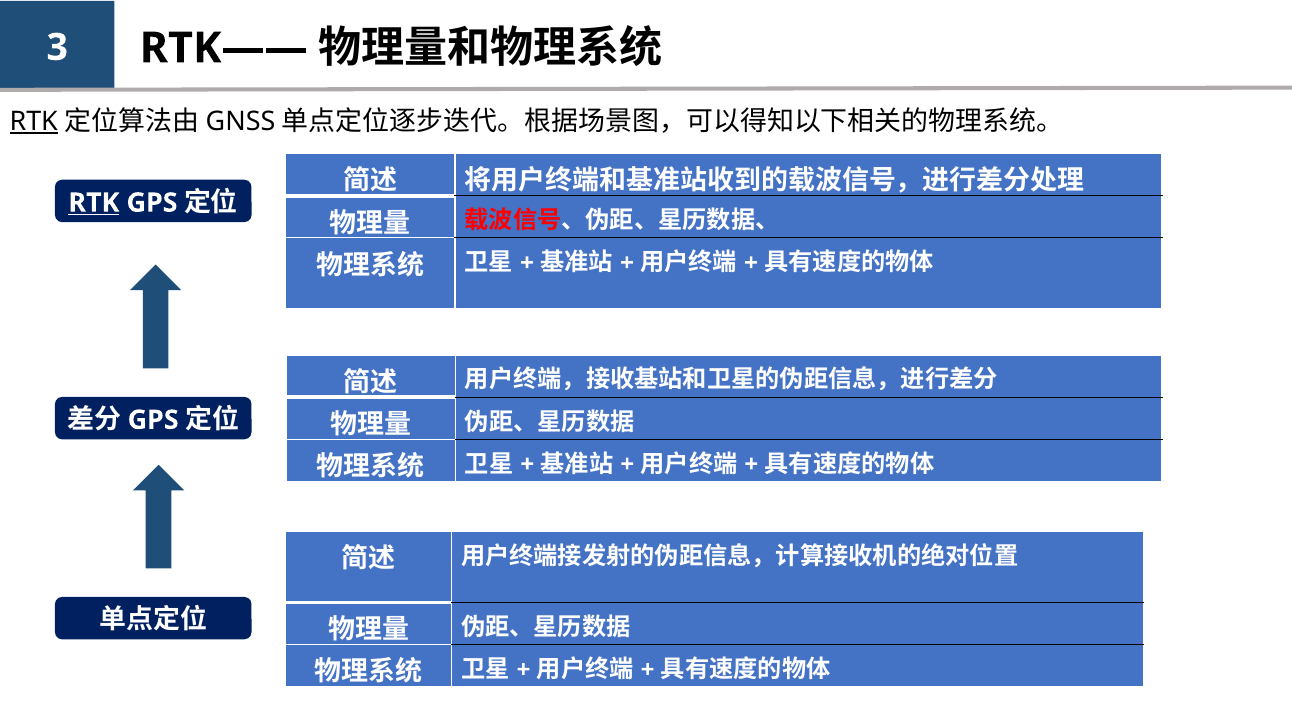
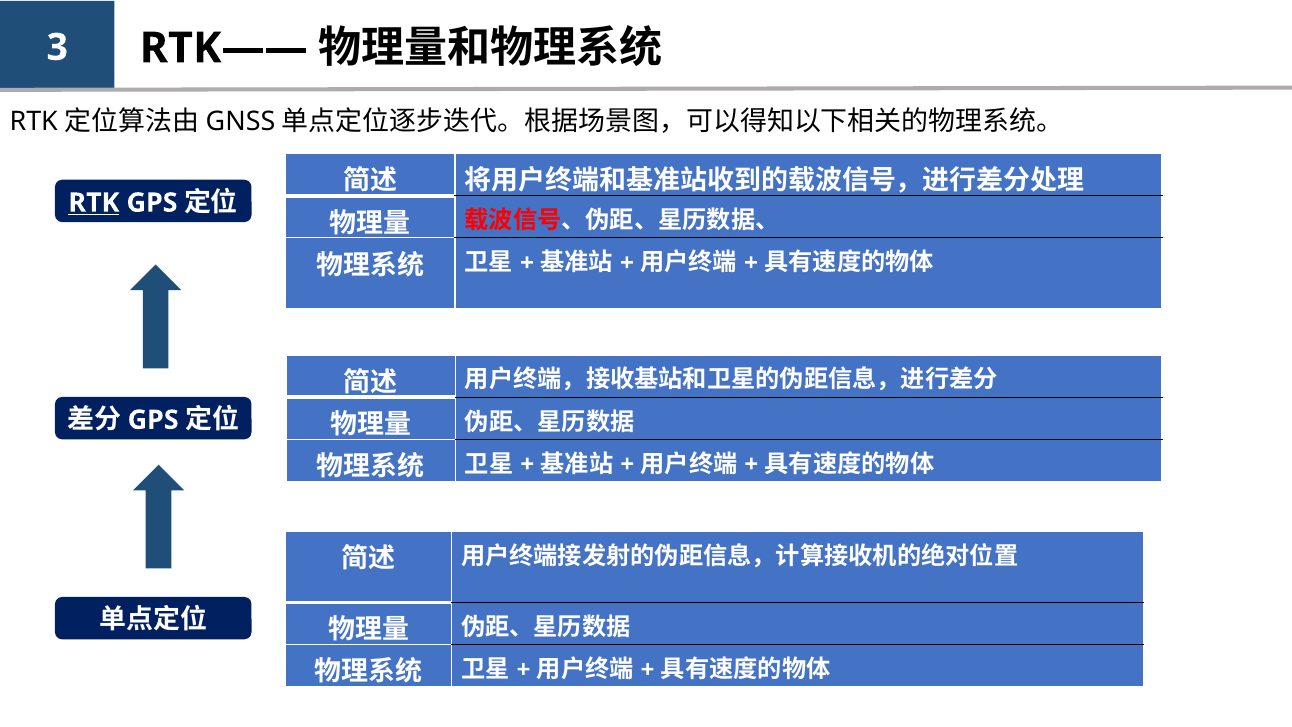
RTK at (34, 122) underline: present -> none
